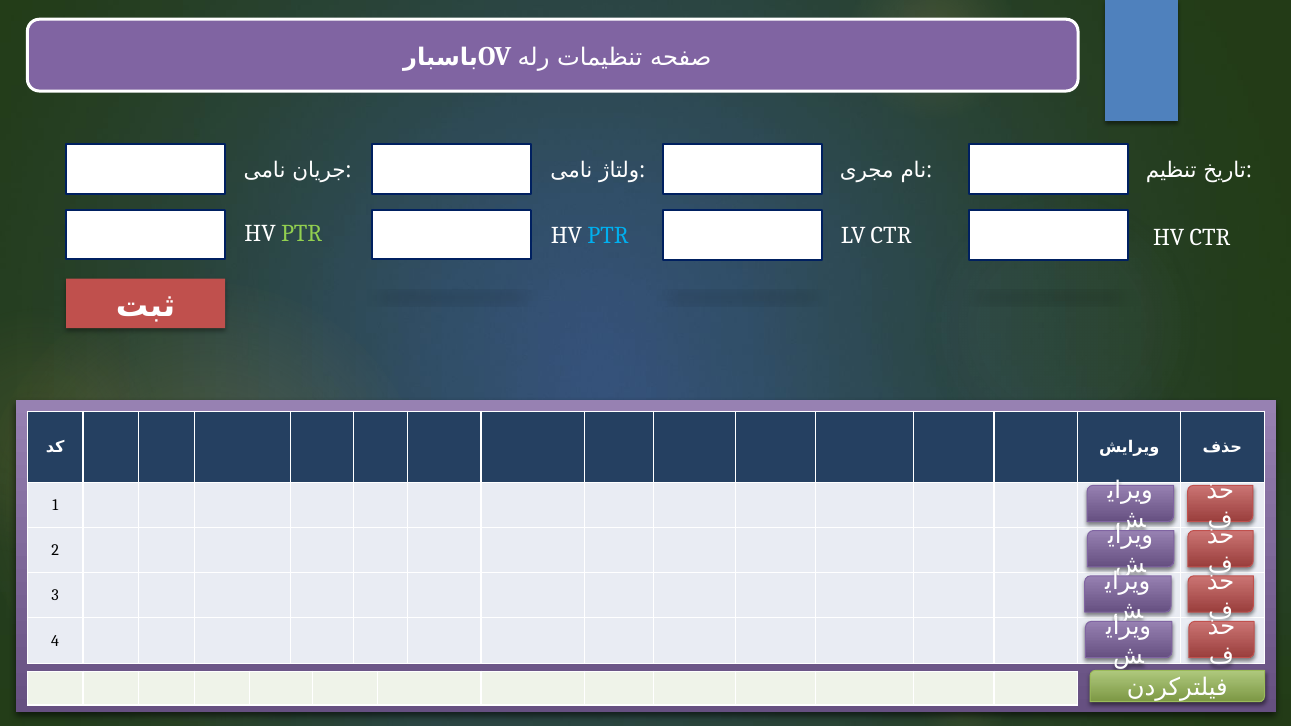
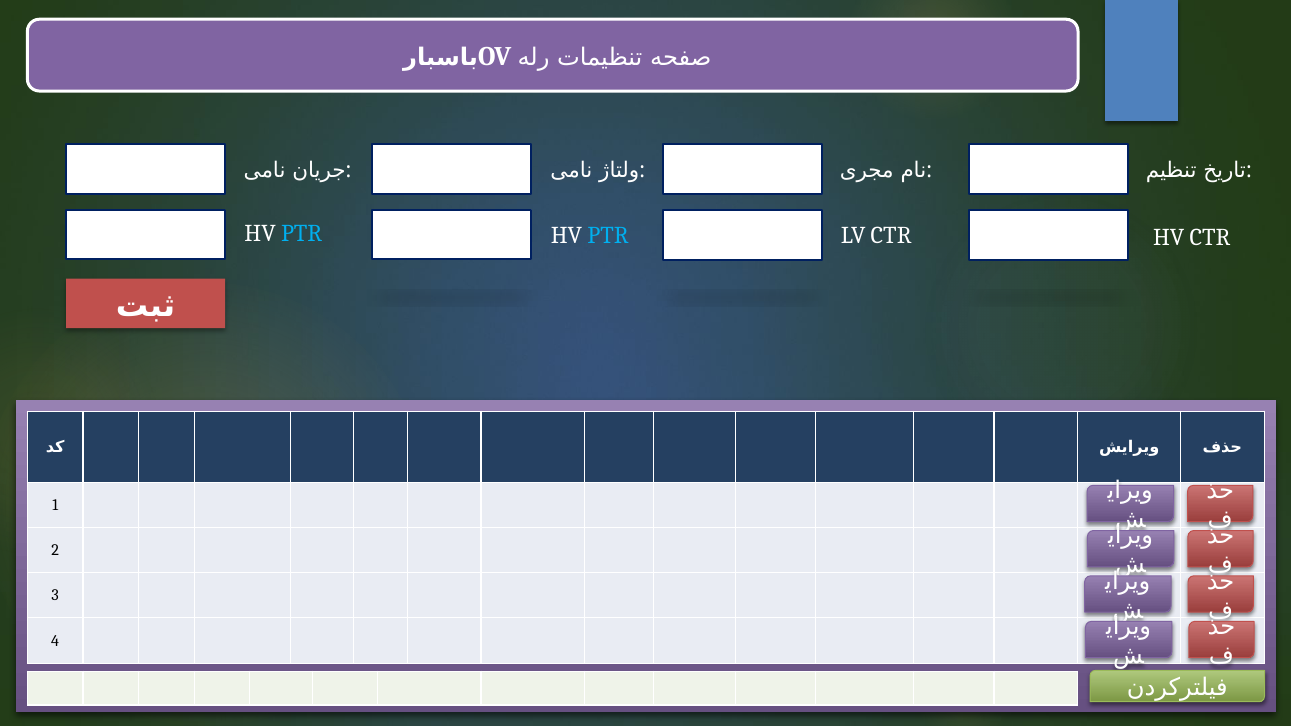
PTR at (302, 233) colour: light green -> light blue
